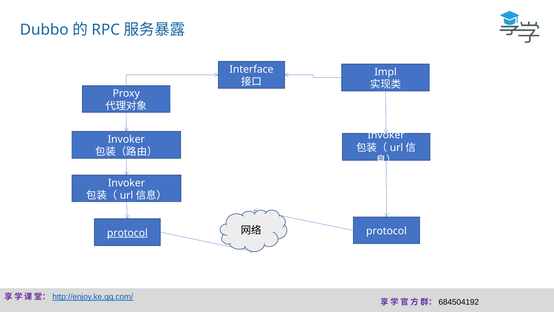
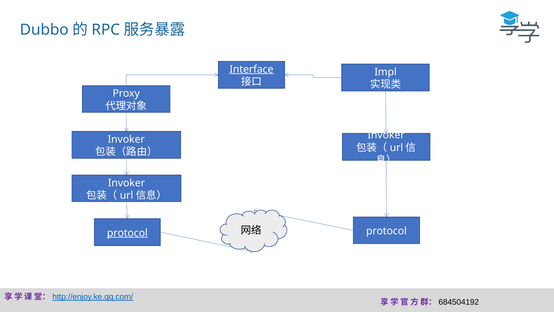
Interface underline: none -> present
